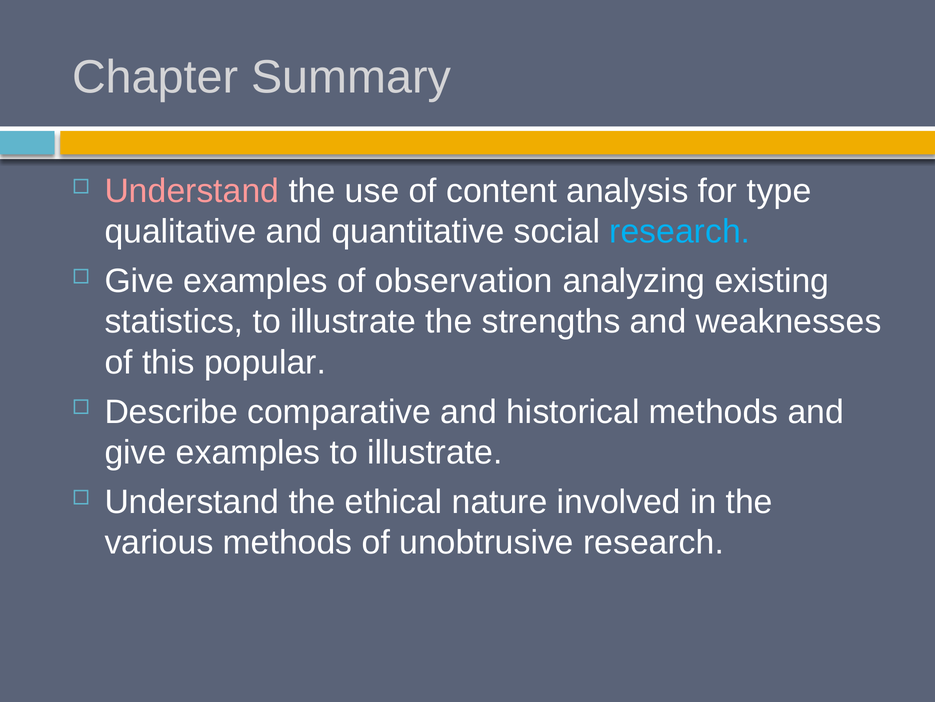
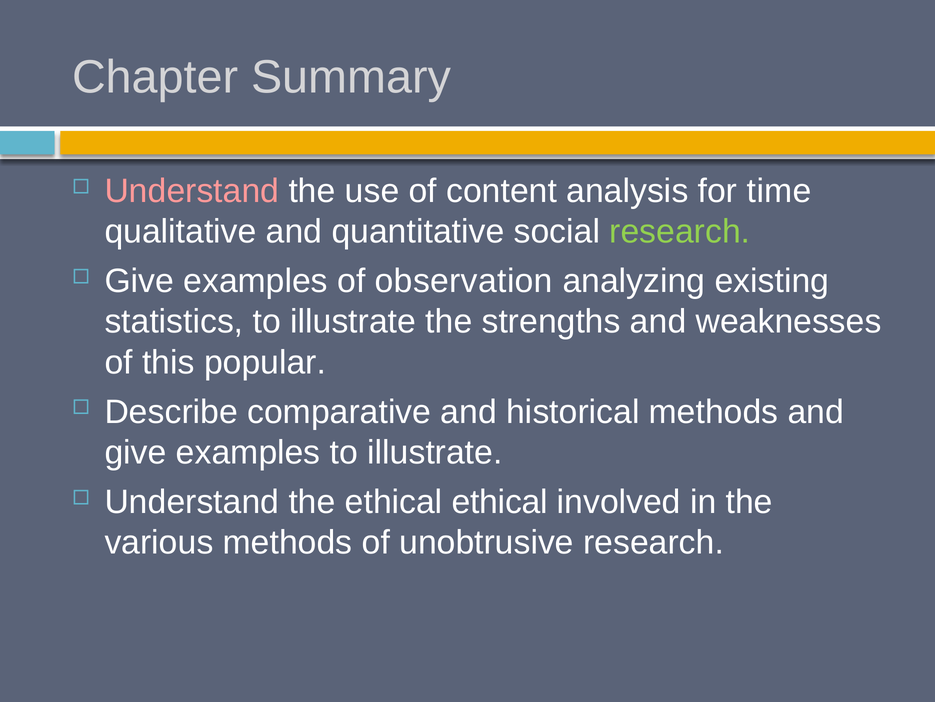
type: type -> time
research at (680, 231) colour: light blue -> light green
ethical nature: nature -> ethical
